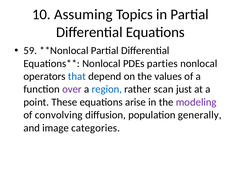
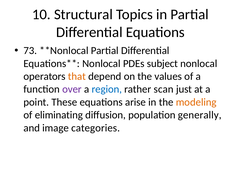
Assuming: Assuming -> Structural
59: 59 -> 73
parties: parties -> subject
that colour: blue -> orange
modeling colour: purple -> orange
convolving: convolving -> eliminating
